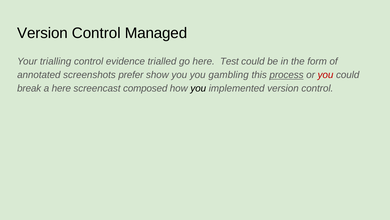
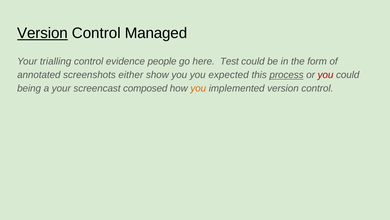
Version at (42, 33) underline: none -> present
trialled: trialled -> people
prefer: prefer -> either
gambling: gambling -> expected
break: break -> being
a here: here -> your
you at (198, 88) colour: black -> orange
